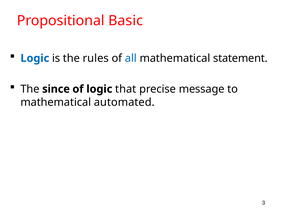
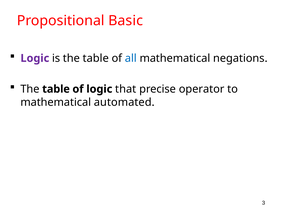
Logic at (35, 58) colour: blue -> purple
is the rules: rules -> table
statement: statement -> negations
since at (56, 89): since -> table
message: message -> operator
